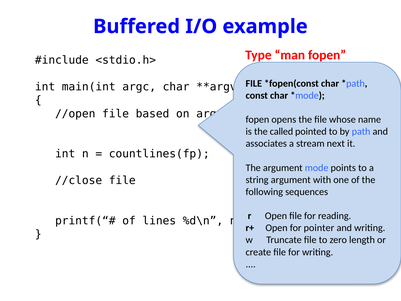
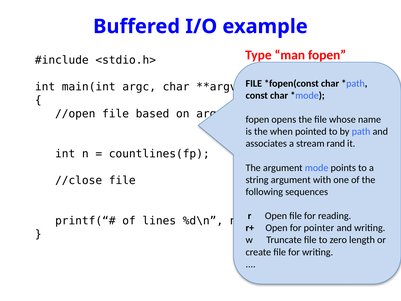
called: called -> when
next: next -> rand
